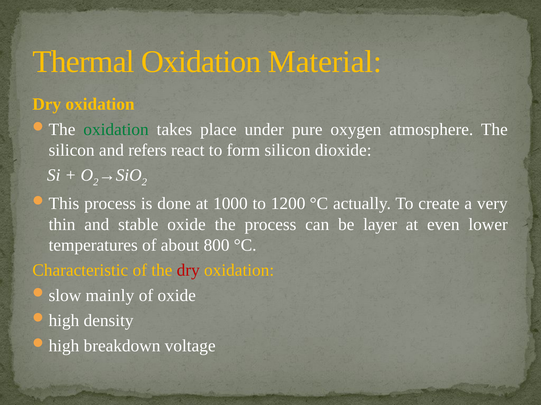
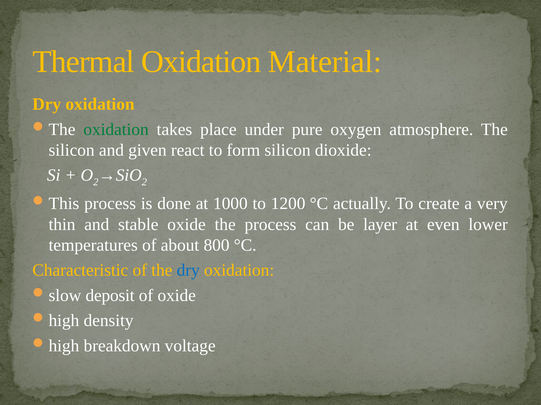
refers: refers -> given
dry at (188, 271) colour: red -> blue
mainly: mainly -> deposit
